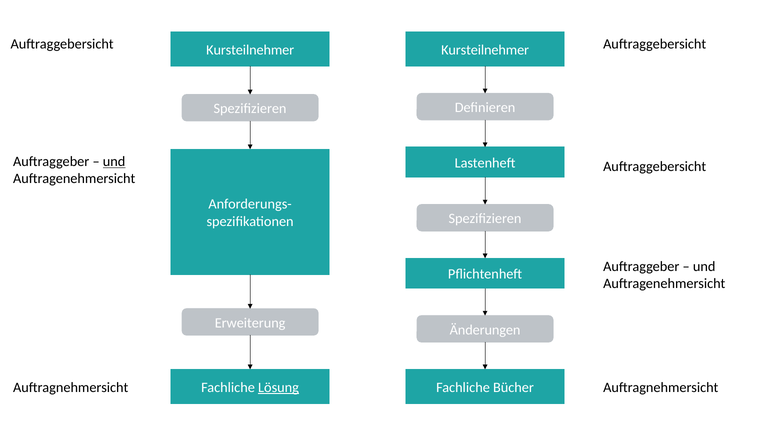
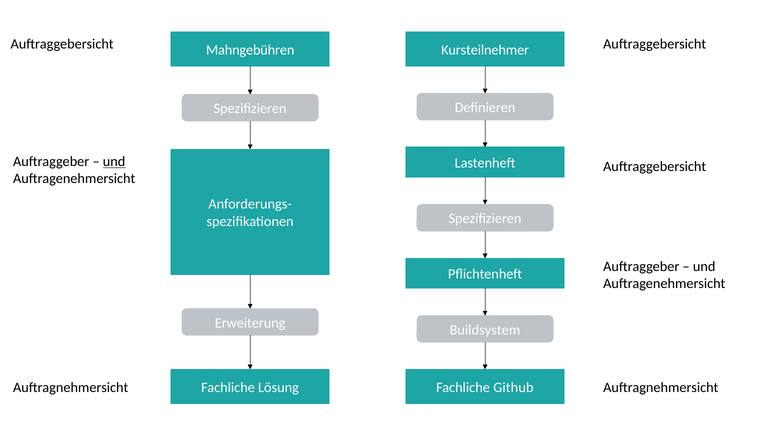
Kursteilnehmer at (250, 50): Kursteilnehmer -> Mahngebühren
Änderungen: Änderungen -> Buildsystem
Lösung underline: present -> none
Bücher: Bücher -> Github
